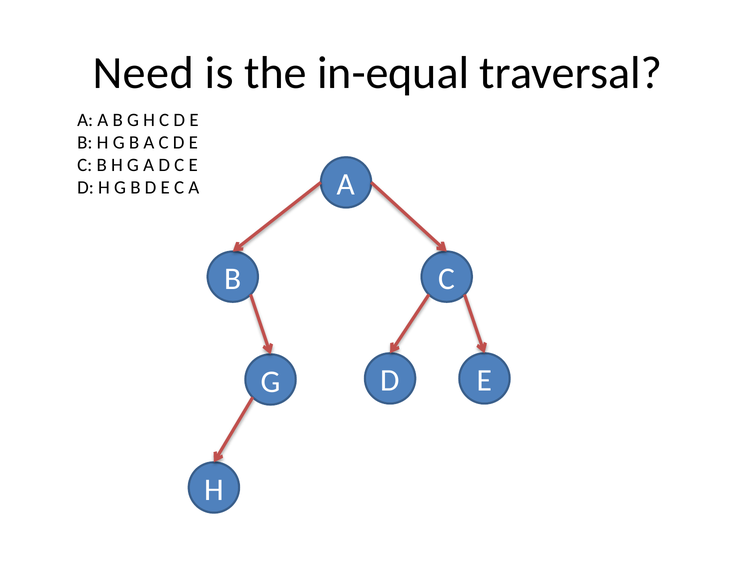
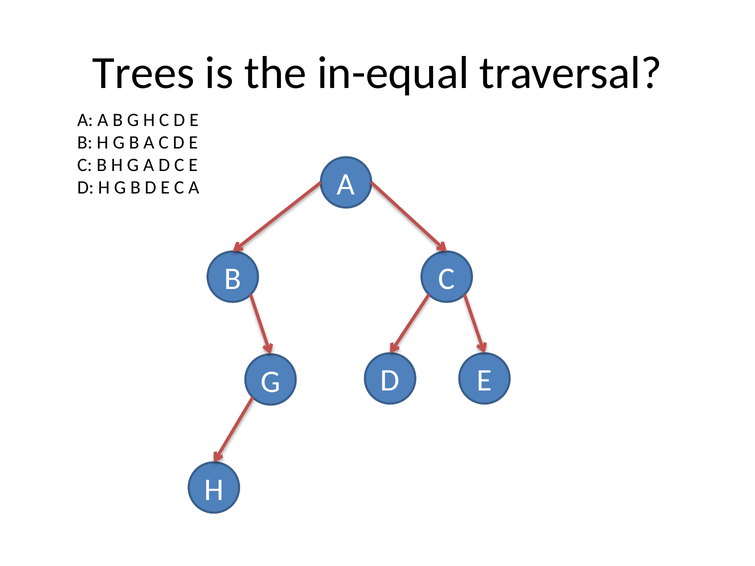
Need: Need -> Trees
